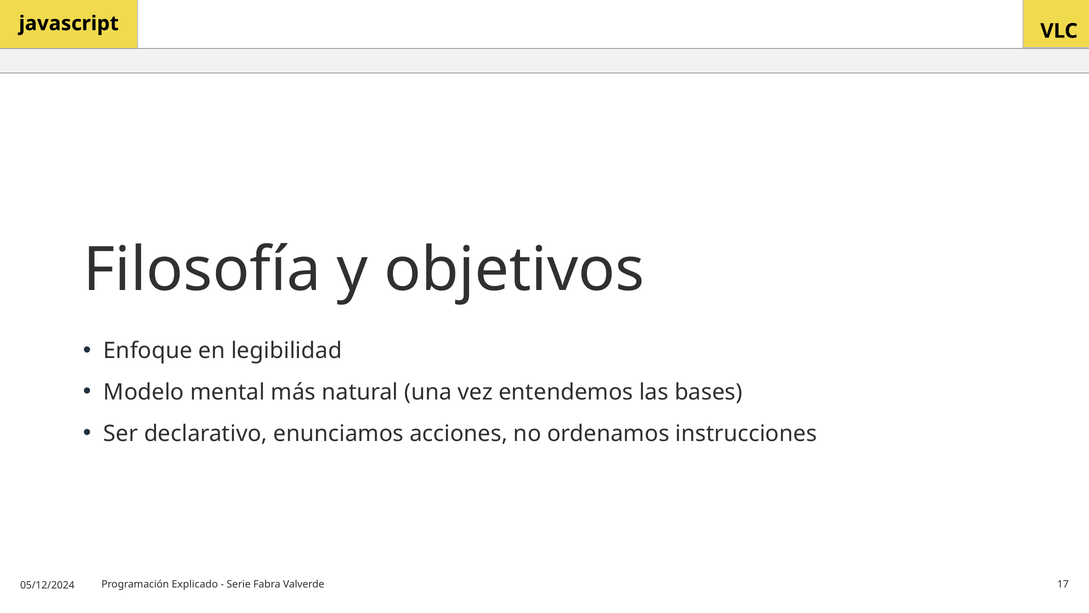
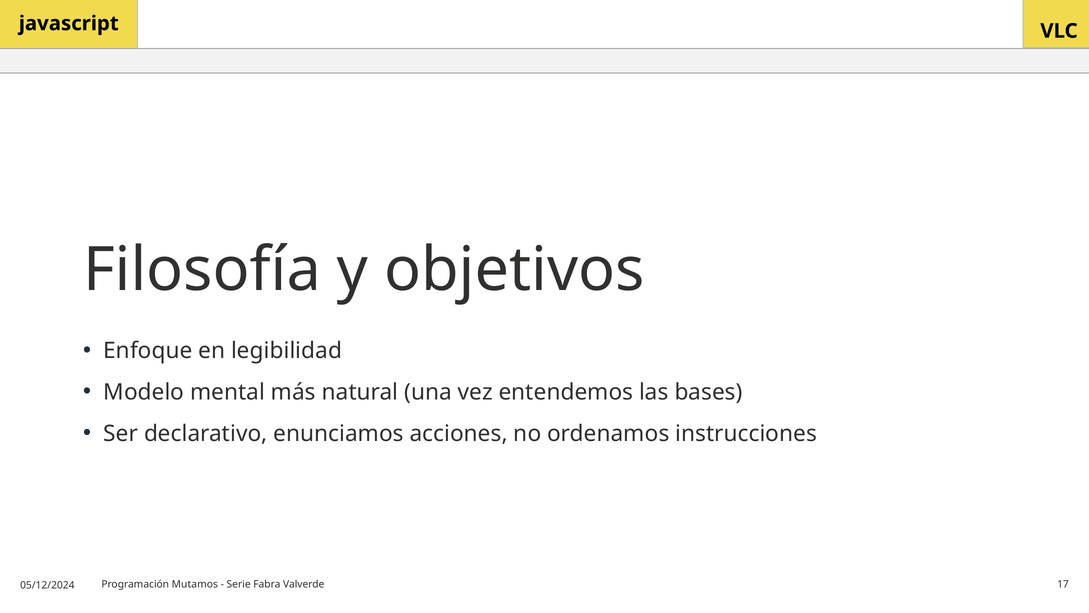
Explicado: Explicado -> Mutamos
